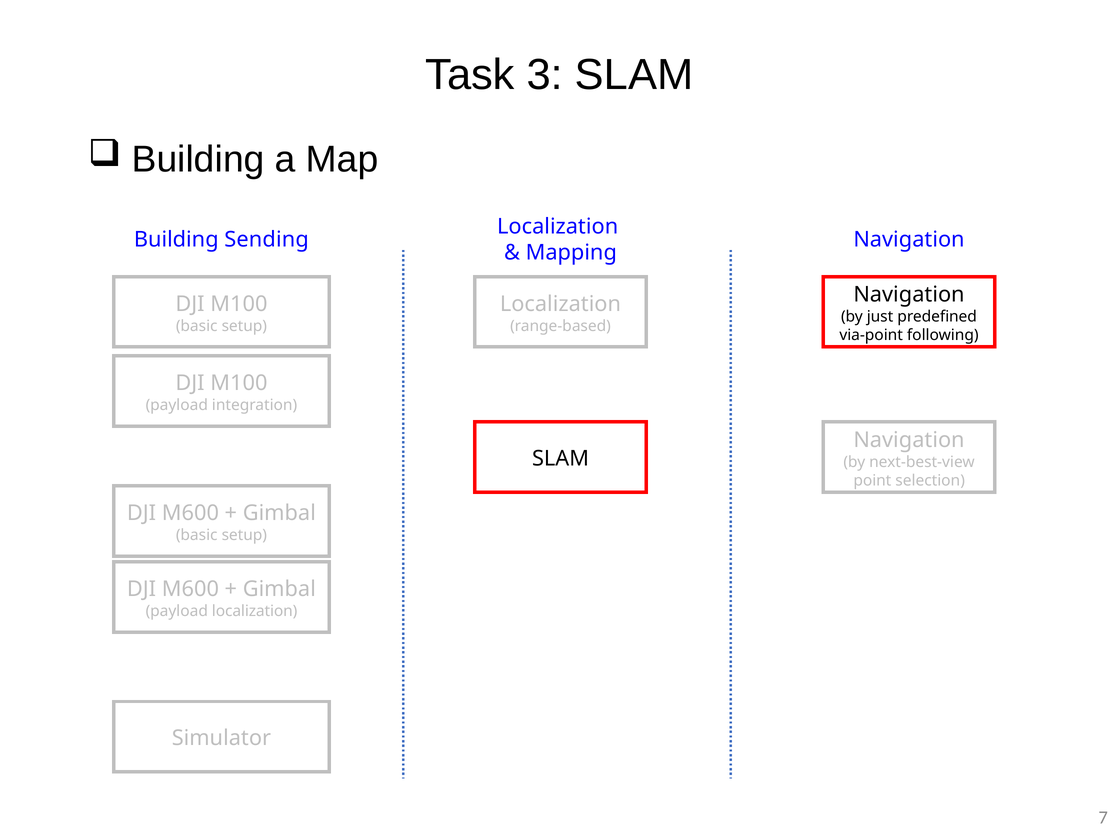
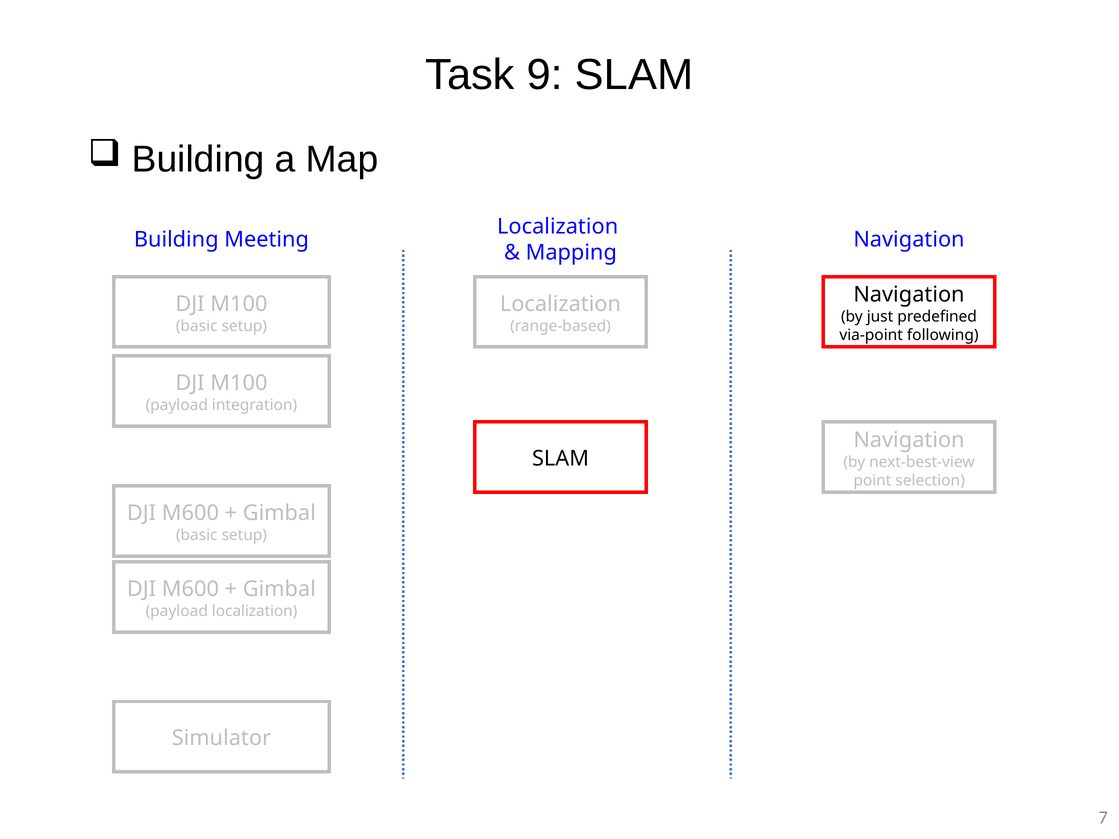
3: 3 -> 9
Sending: Sending -> Meeting
